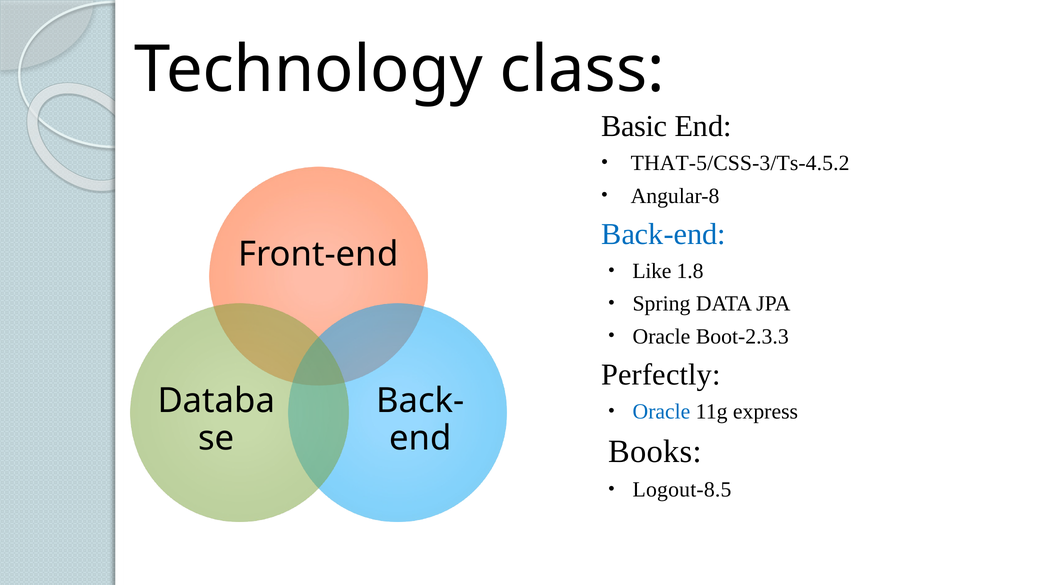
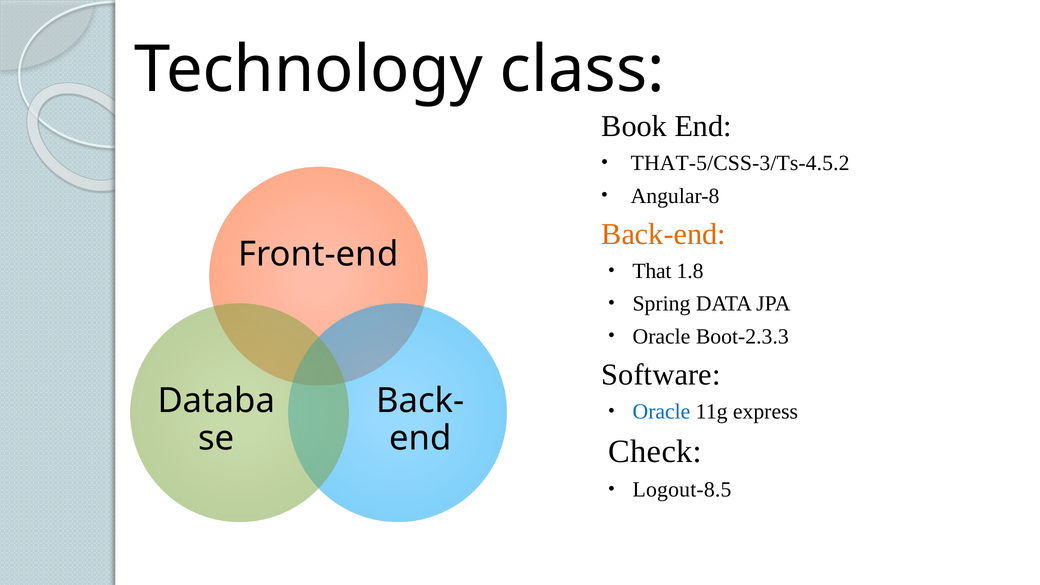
Basic: Basic -> Book
Back-end colour: blue -> orange
Like: Like -> That
Perfectly: Perfectly -> Software
Books: Books -> Check
